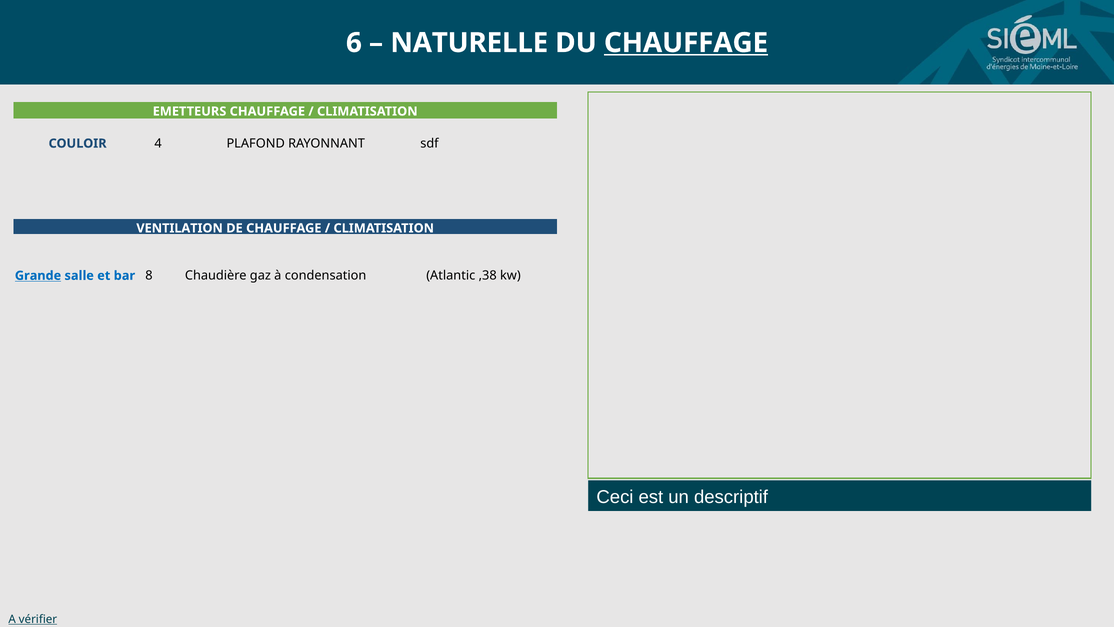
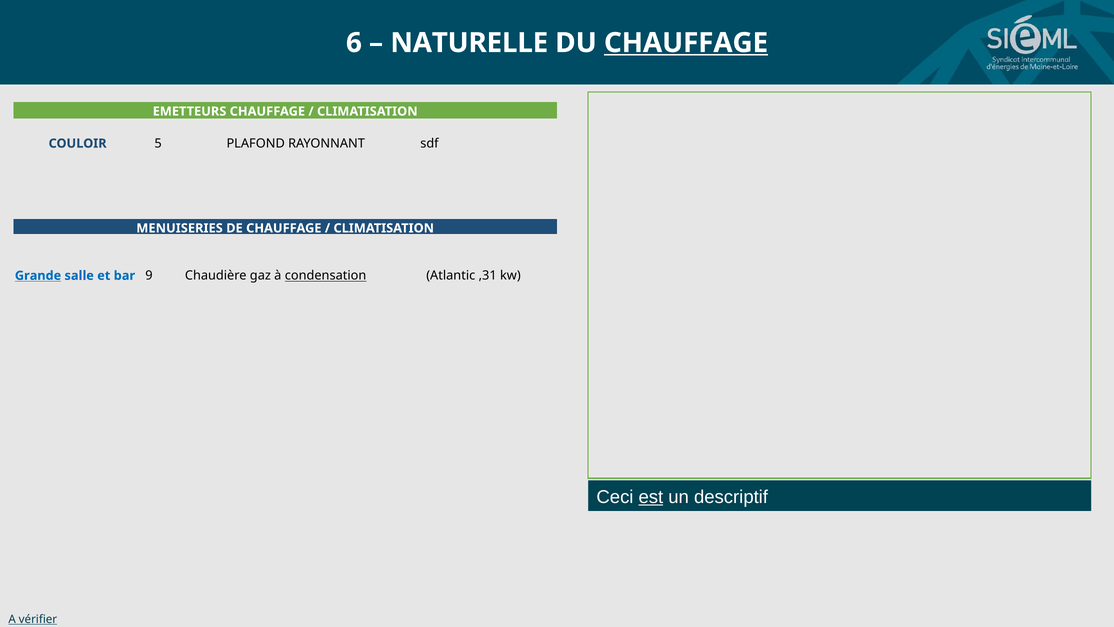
4: 4 -> 5
VENTILATION: VENTILATION -> MENUISERIES
8: 8 -> 9
condensation underline: none -> present
,38: ,38 -> ,31
est underline: none -> present
